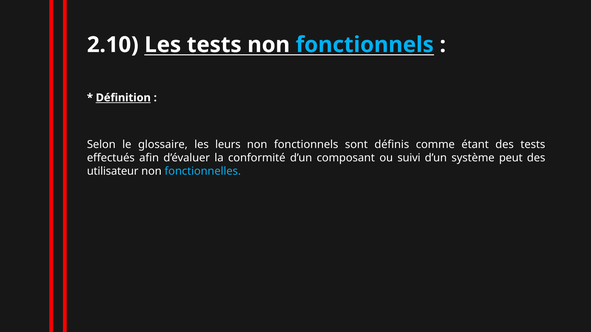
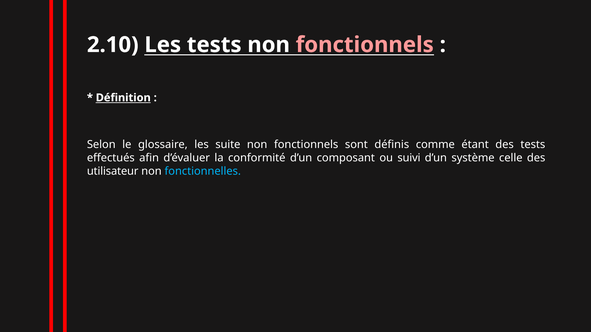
fonctionnels at (365, 45) colour: light blue -> pink
leurs: leurs -> suite
peut: peut -> celle
